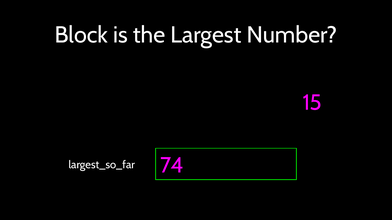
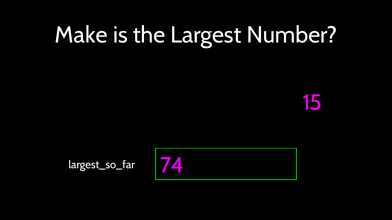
Block: Block -> Make
